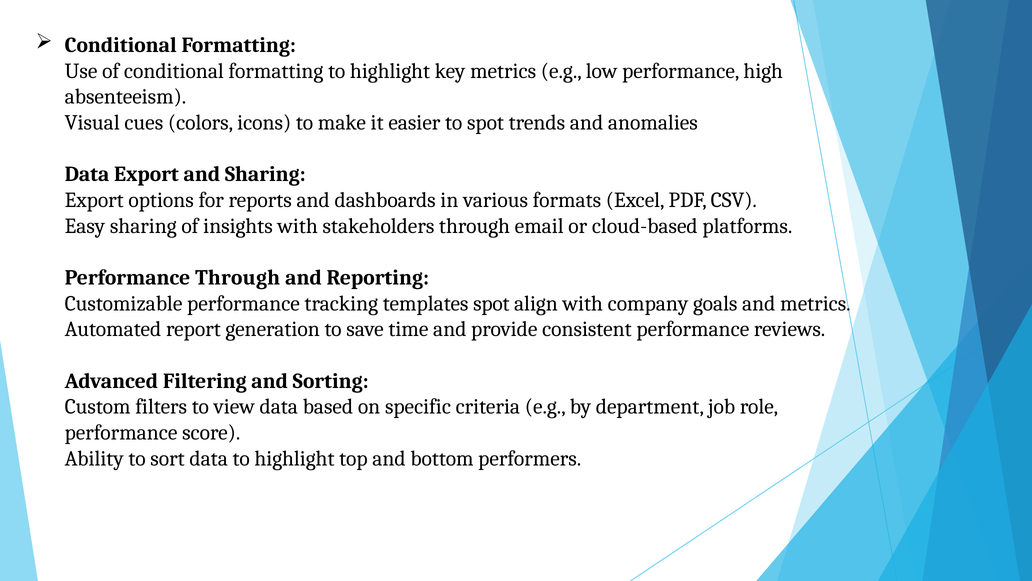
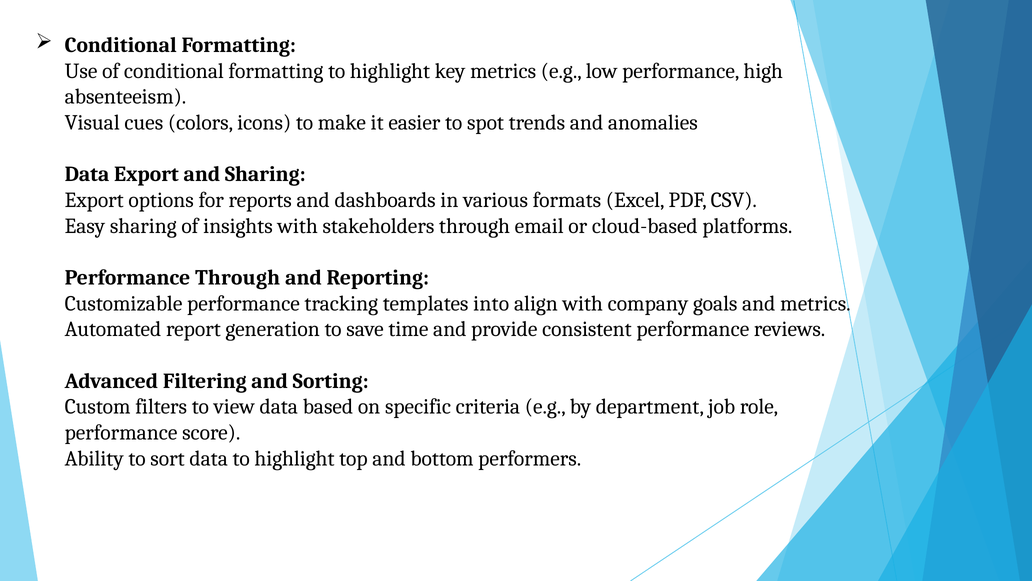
templates spot: spot -> into
